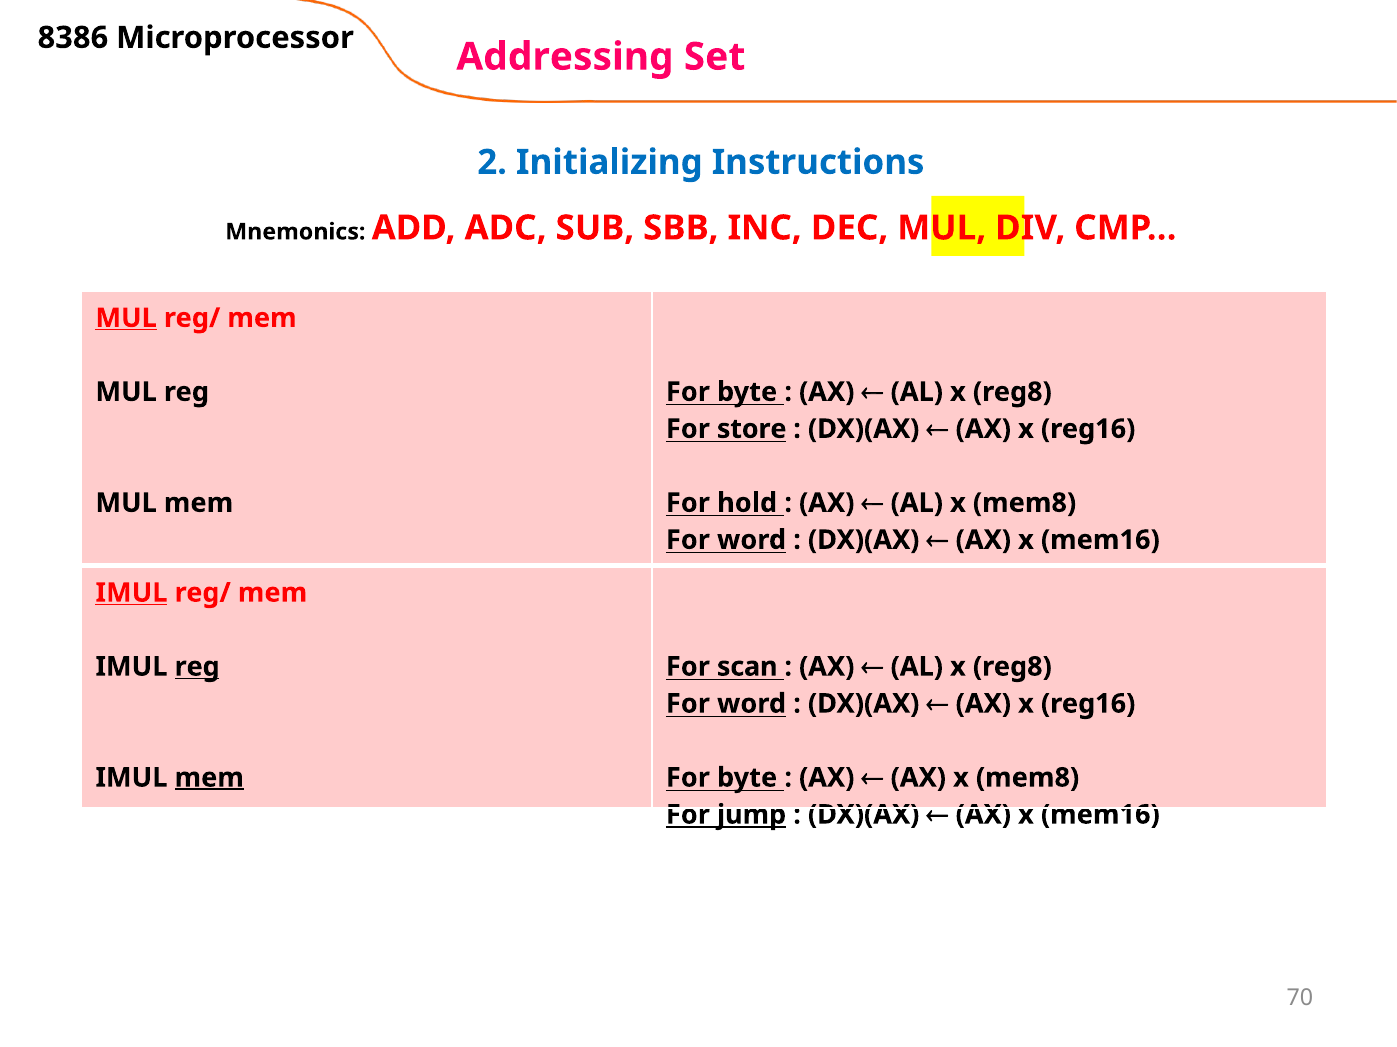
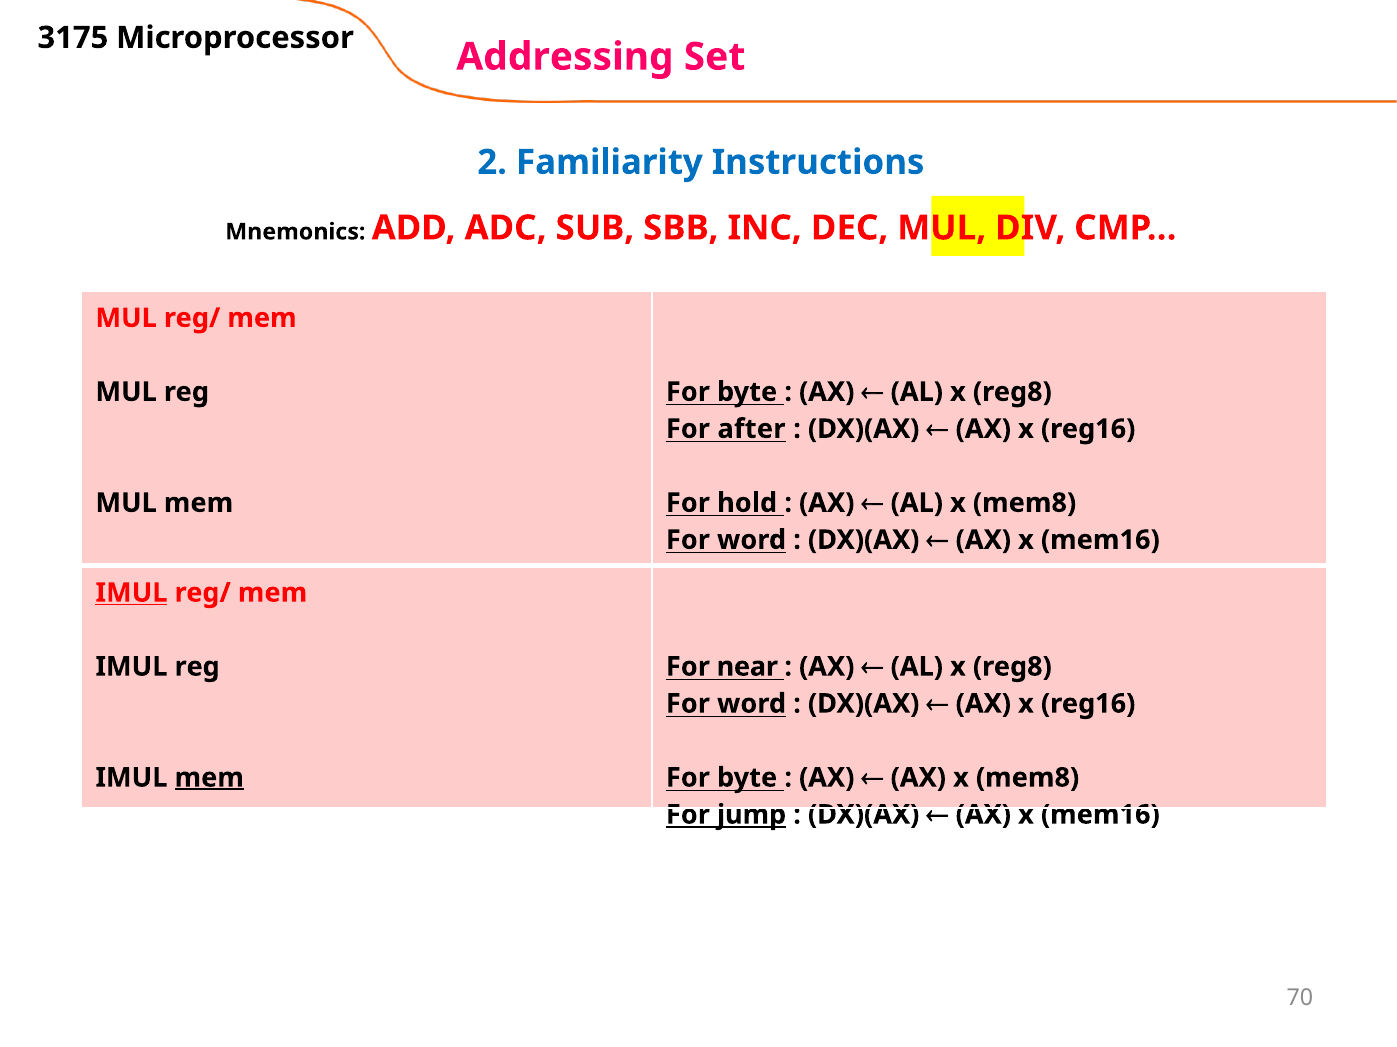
8386: 8386 -> 3175
Initializing: Initializing -> Familiarity
MUL at (126, 318) underline: present -> none
store: store -> after
reg at (197, 667) underline: present -> none
scan: scan -> near
